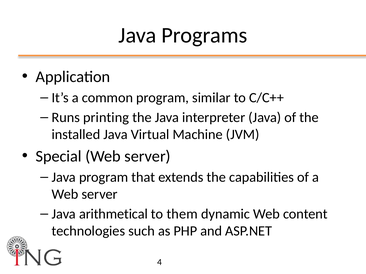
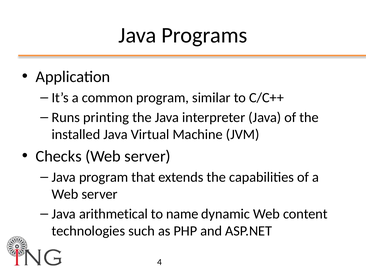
Special: Special -> Checks
them: them -> name
